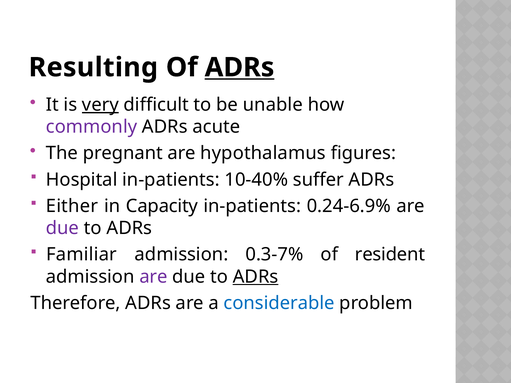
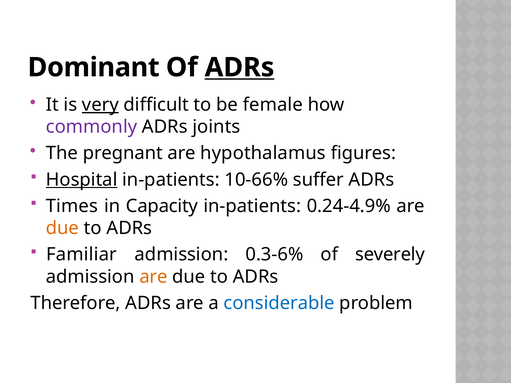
Resulting: Resulting -> Dominant
unable: unable -> female
acute: acute -> joints
Hospital underline: none -> present
10-40%: 10-40% -> 10-66%
Either: Either -> Times
0.24-6.9%: 0.24-6.9% -> 0.24-4.9%
due at (62, 228) colour: purple -> orange
0.3-7%: 0.3-7% -> 0.3-6%
resident: resident -> severely
are at (153, 277) colour: purple -> orange
ADRs at (256, 277) underline: present -> none
